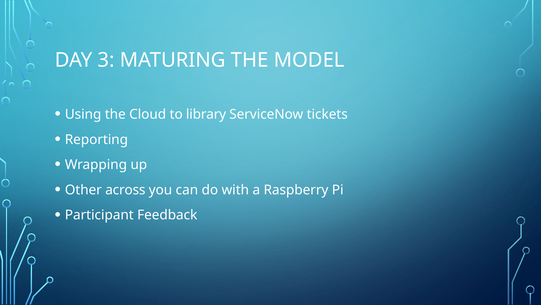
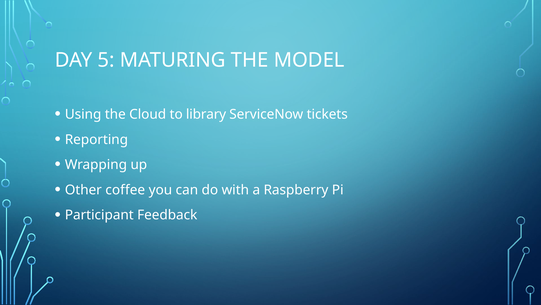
3: 3 -> 5
across: across -> coffee
